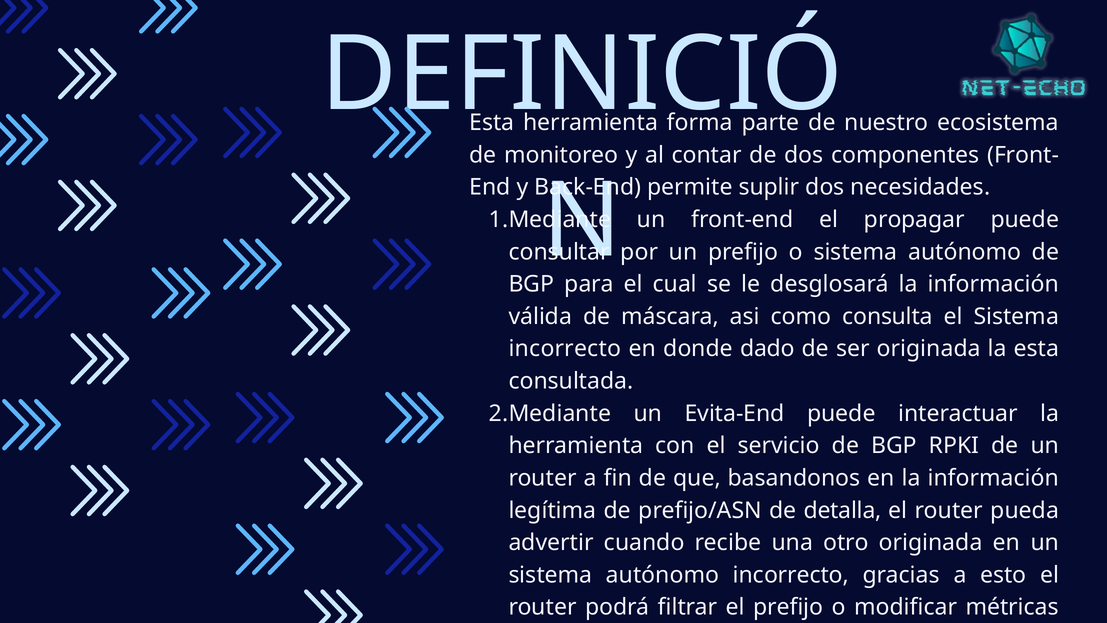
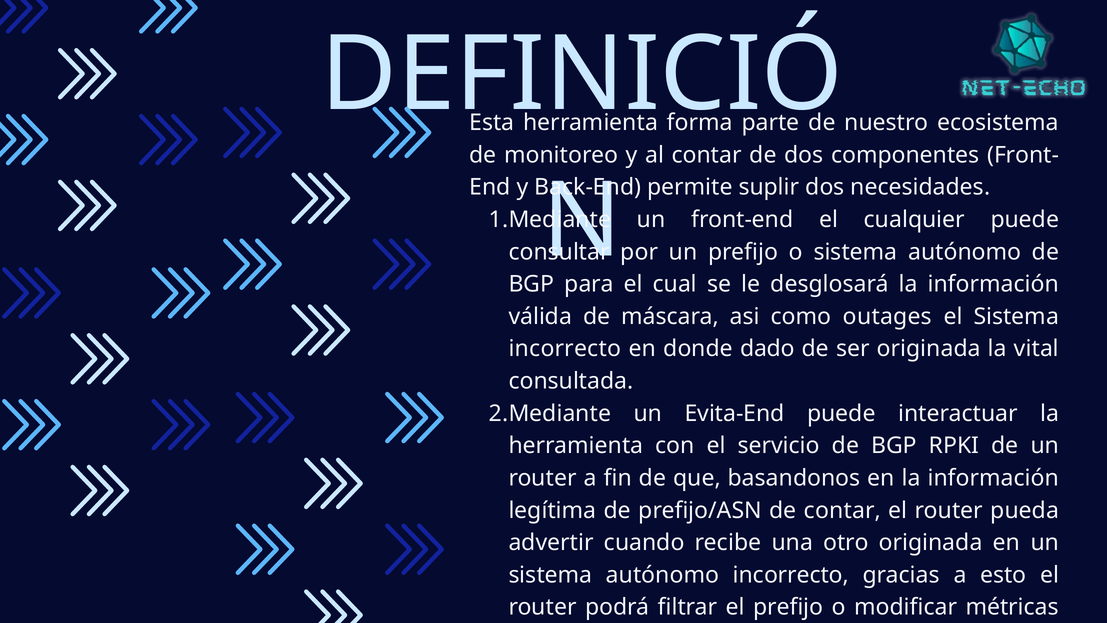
propagar: propagar -> cualquier
consulta: consulta -> outages
la esta: esta -> vital
de detalla: detalla -> contar
